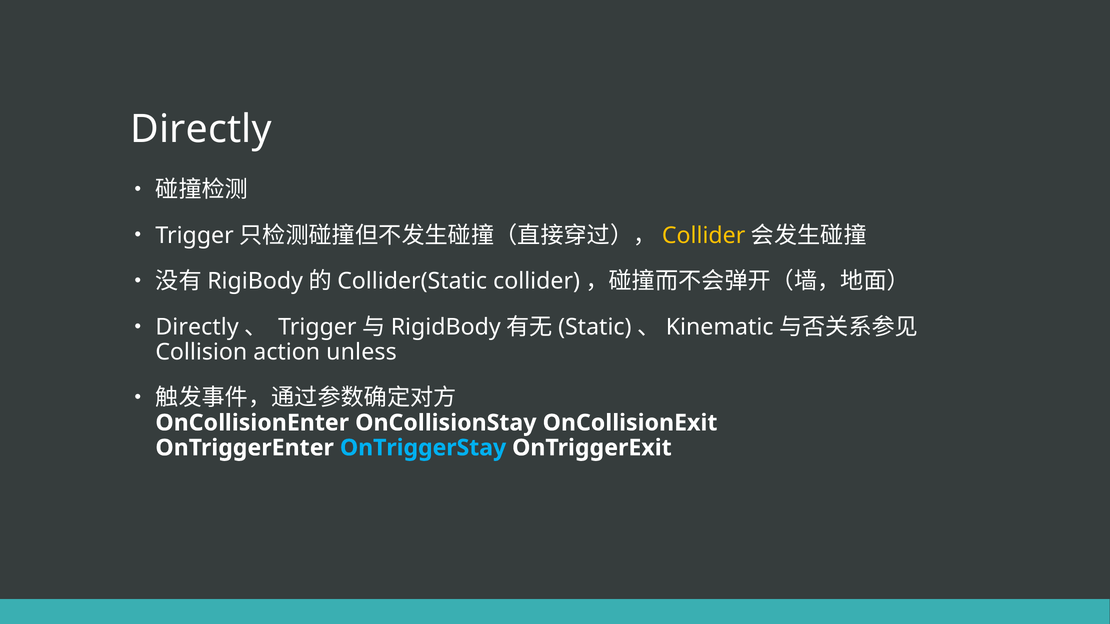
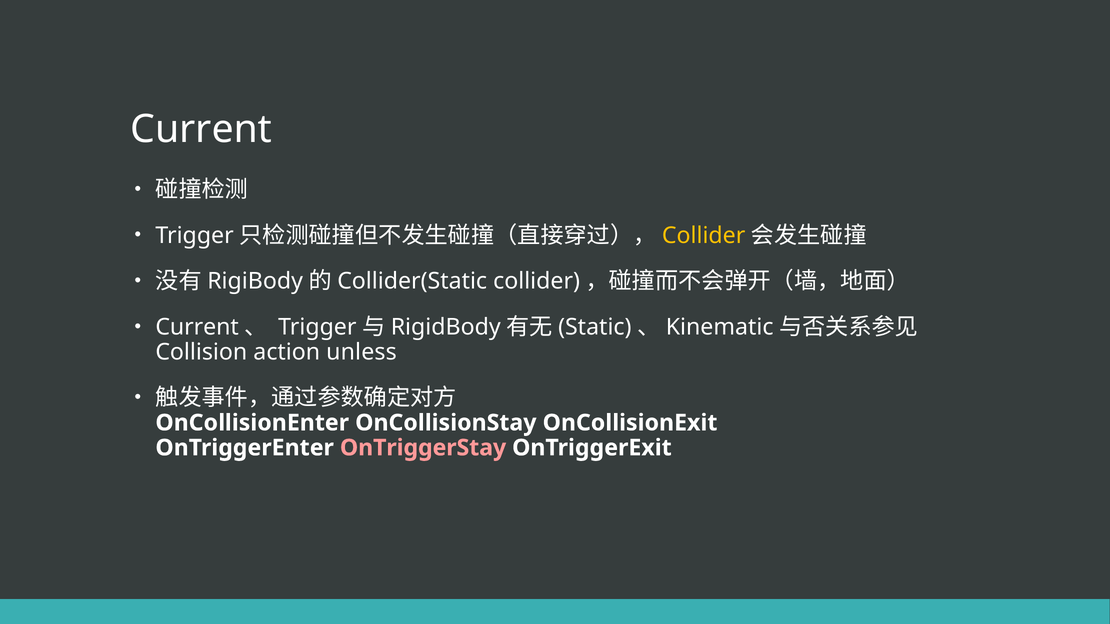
Directly at (201, 129): Directly -> Current
Directly at (197, 327): Directly -> Current
OnTriggerStay colour: light blue -> pink
